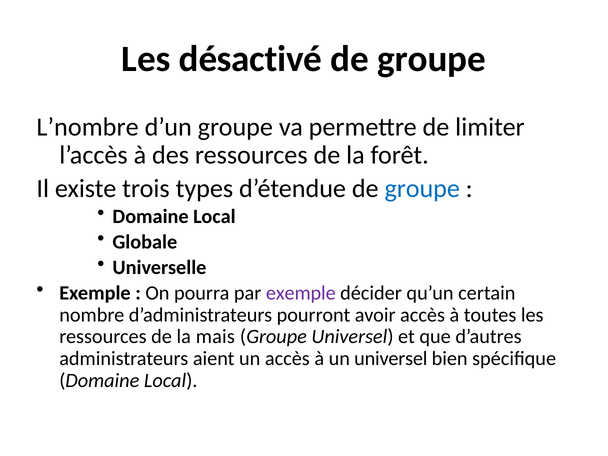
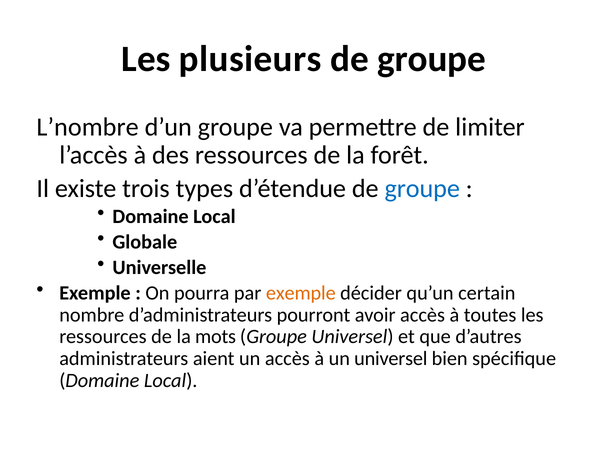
désactivé: désactivé -> plusieurs
exemple at (301, 293) colour: purple -> orange
mais: mais -> mots
